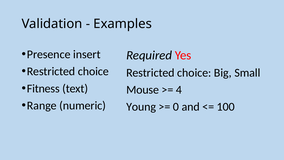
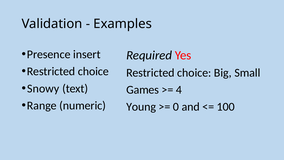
Fitness: Fitness -> Snowy
Mouse: Mouse -> Games
